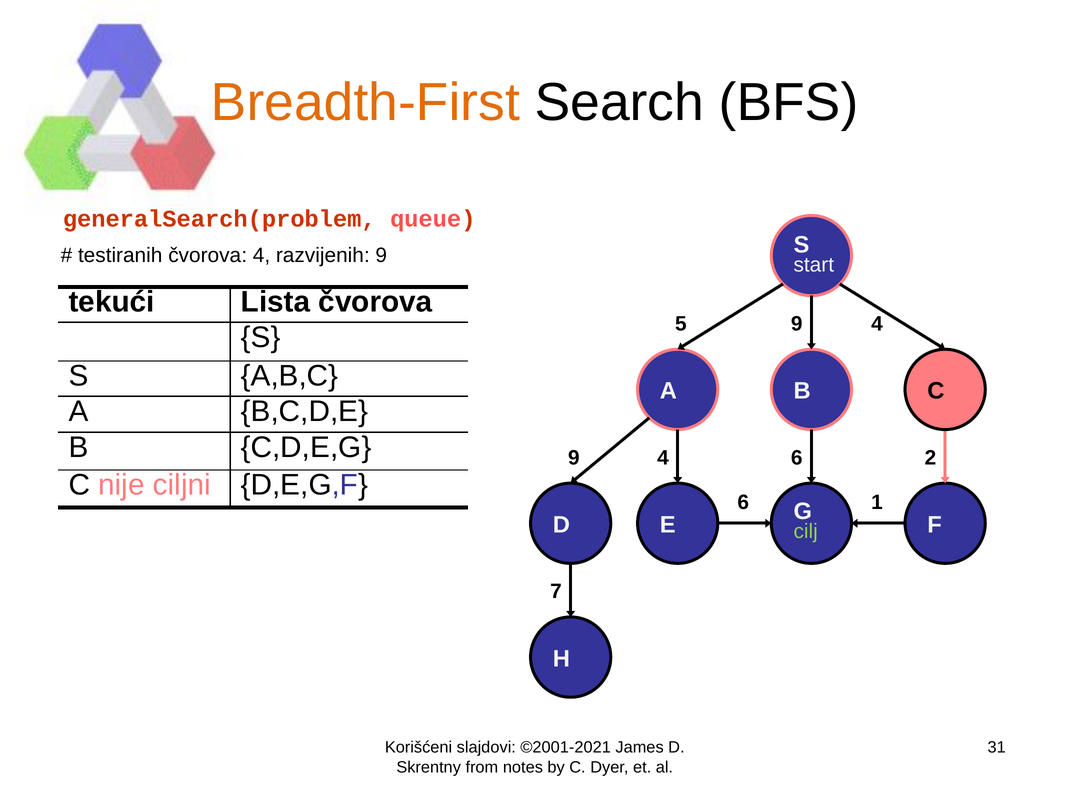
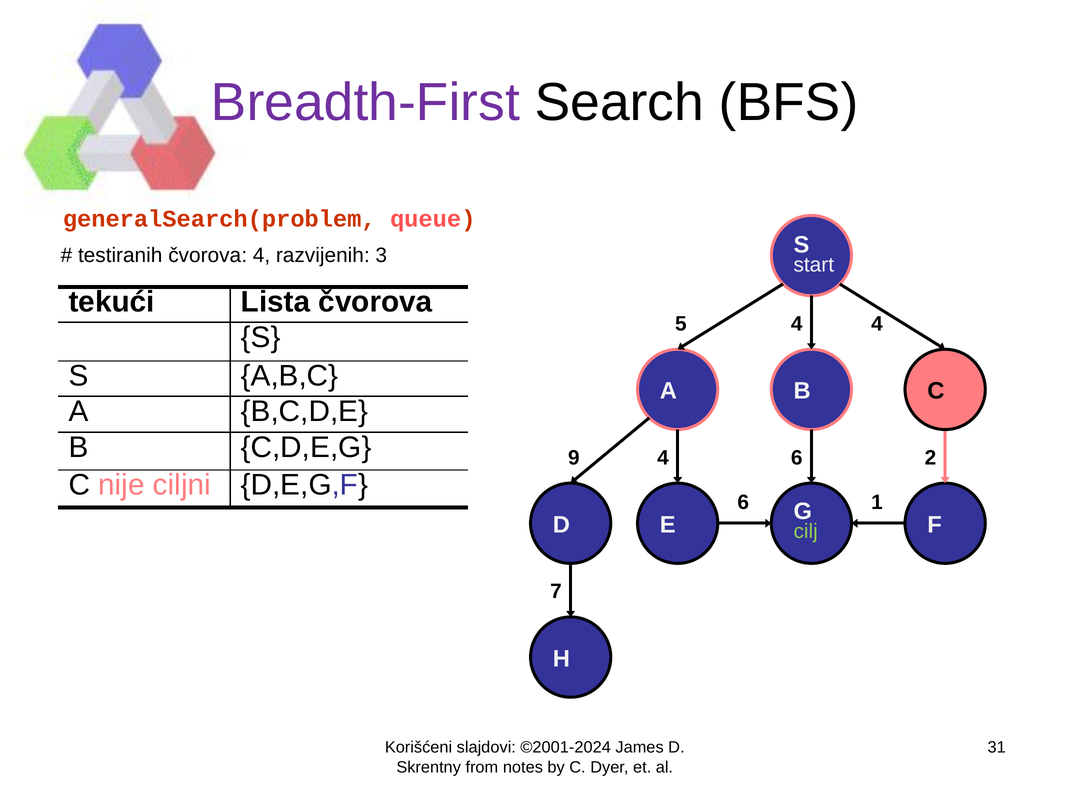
Breadth-First colour: orange -> purple
razvijenih 9: 9 -> 3
5 9: 9 -> 4
©2001-2021: ©2001-2021 -> ©2001-2024
